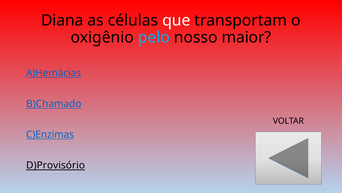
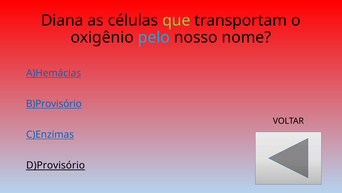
que colour: white -> light green
maior: maior -> nome
B)Chamado: B)Chamado -> B)Provisório
